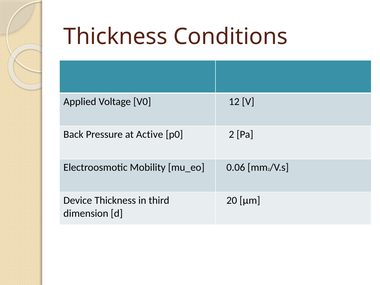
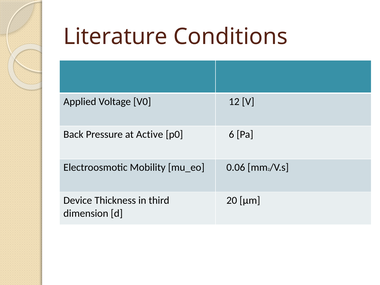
Thickness at (115, 37): Thickness -> Literature
p0 2: 2 -> 6
